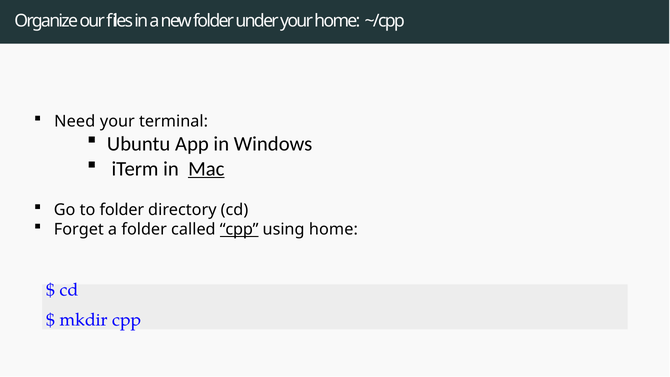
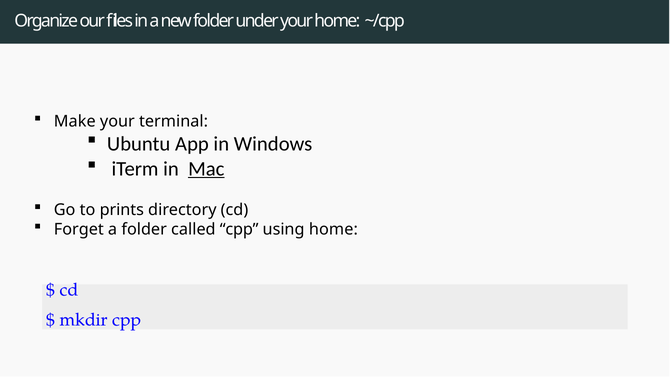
Need: Need -> Make
to folder: folder -> prints
cpp at (239, 230) underline: present -> none
